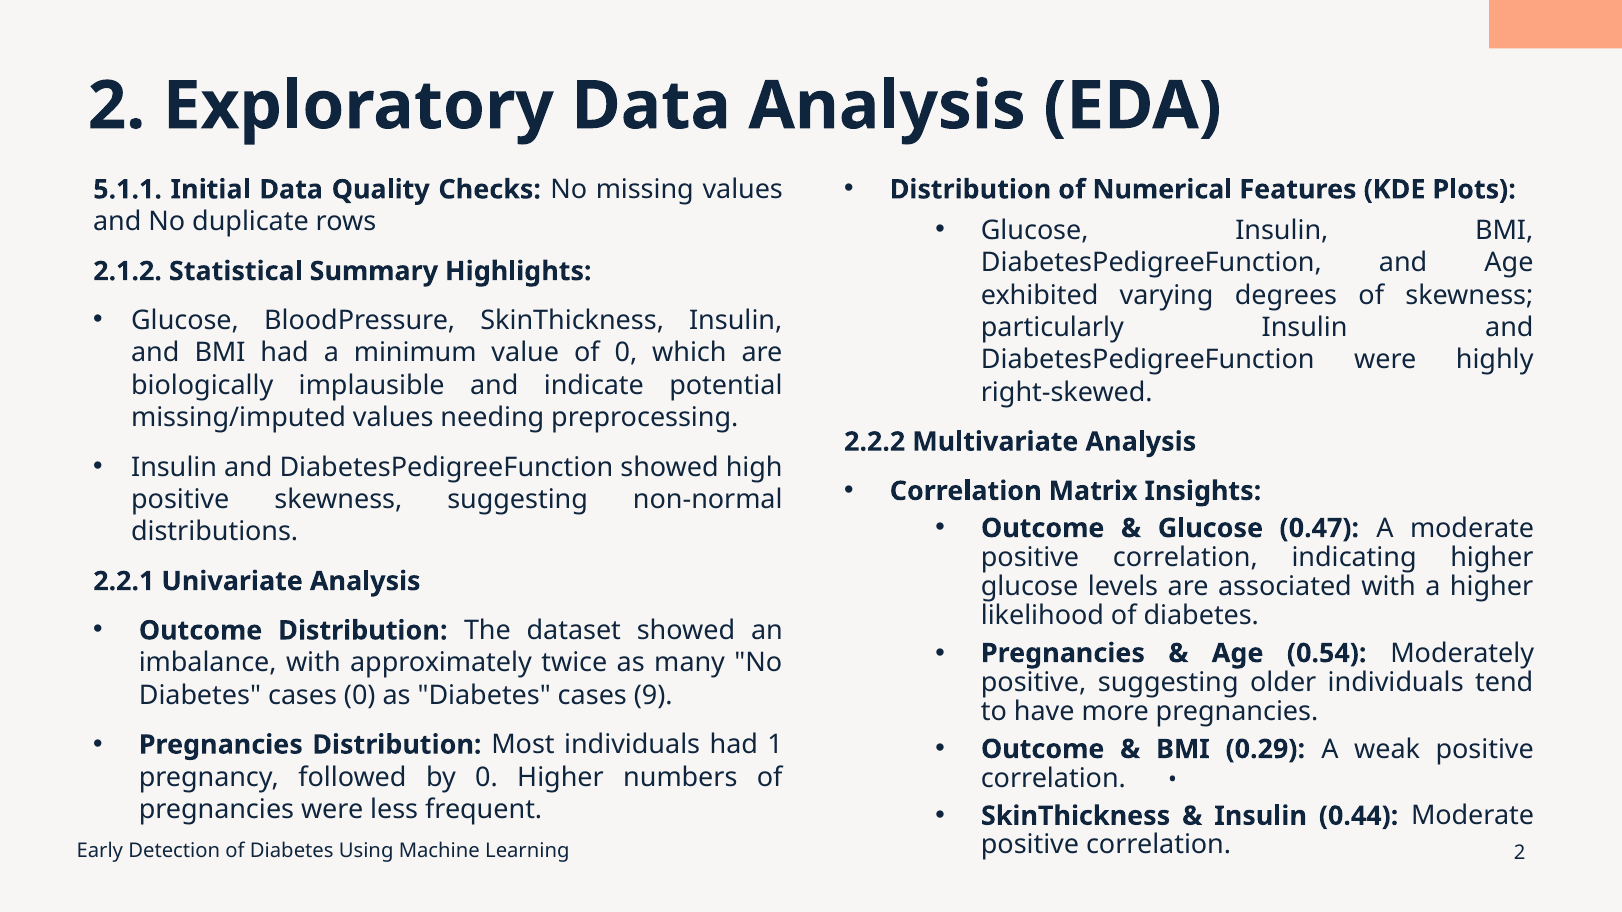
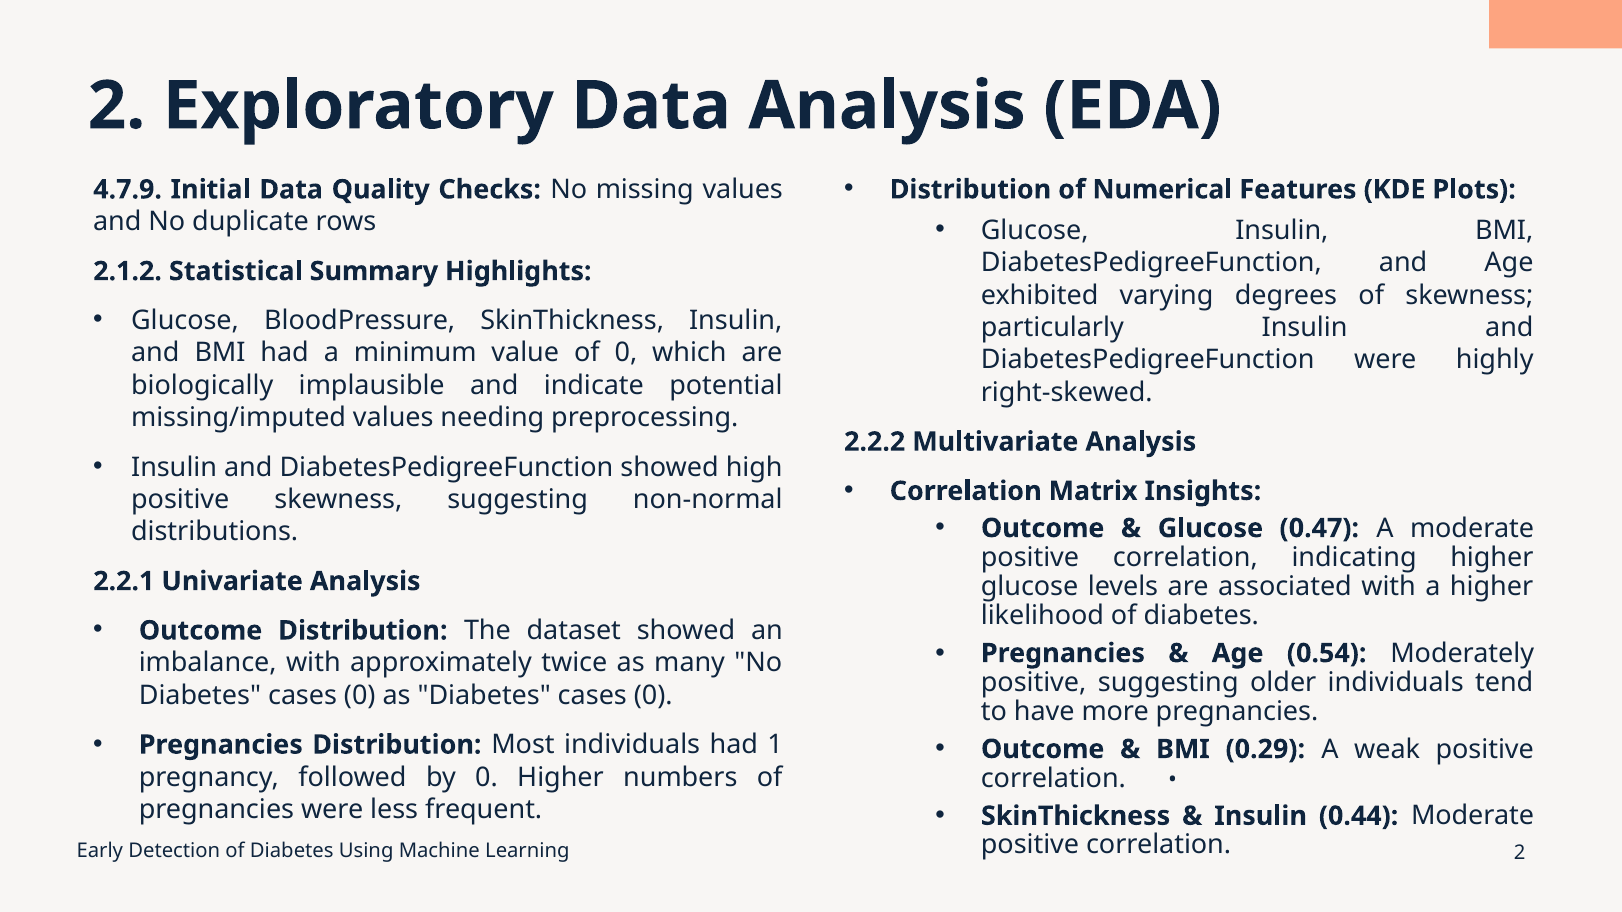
5.1.1: 5.1.1 -> 4.7.9
as Diabetes cases 9: 9 -> 0
